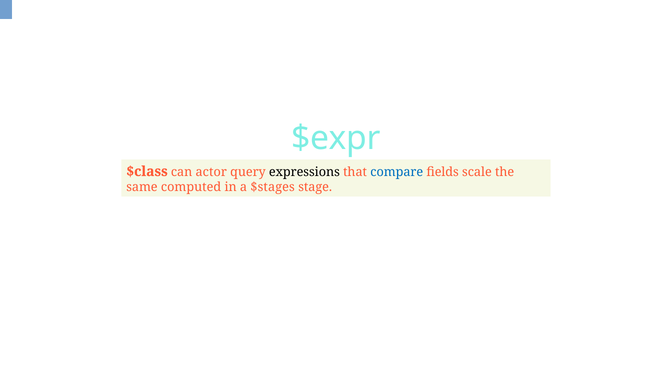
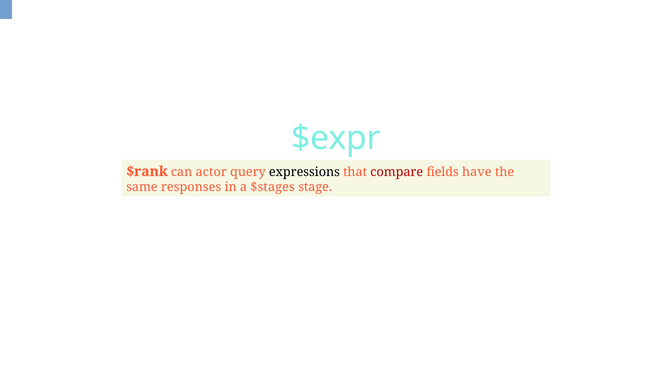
$class: $class -> $rank
compare colour: blue -> red
scale: scale -> have
computed: computed -> responses
